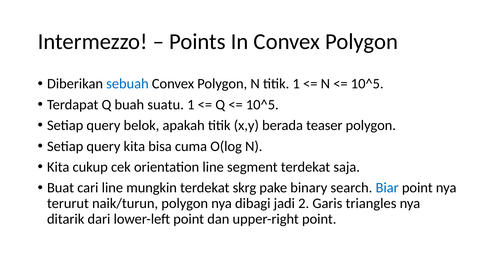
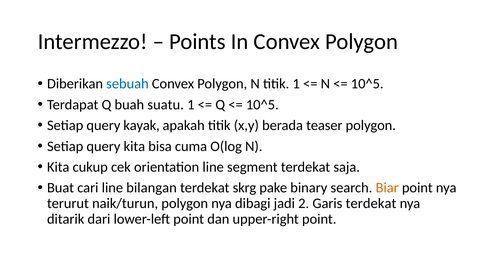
belok: belok -> kayak
mungkin: mungkin -> bilangan
Biar colour: blue -> orange
Garis triangles: triangles -> terdekat
